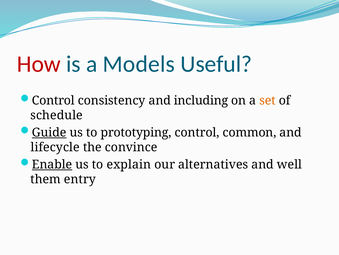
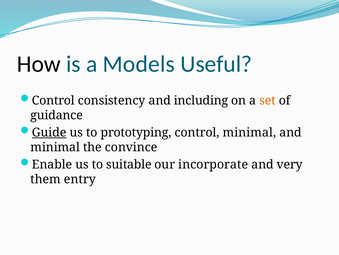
How colour: red -> black
schedule: schedule -> guidance
control common: common -> minimal
lifecycle at (55, 147): lifecycle -> minimal
Enable underline: present -> none
explain: explain -> suitable
alternatives: alternatives -> incorporate
well: well -> very
